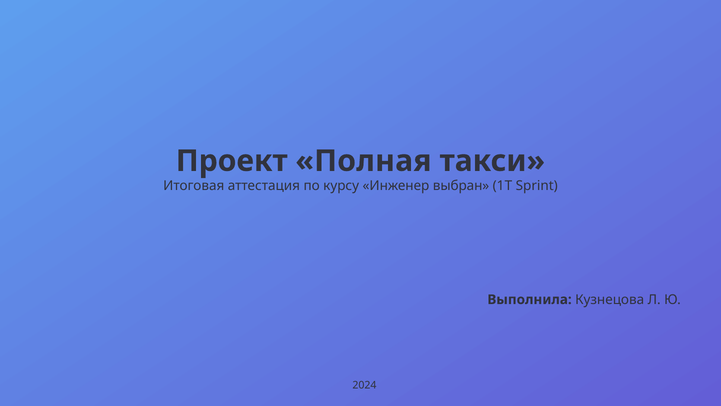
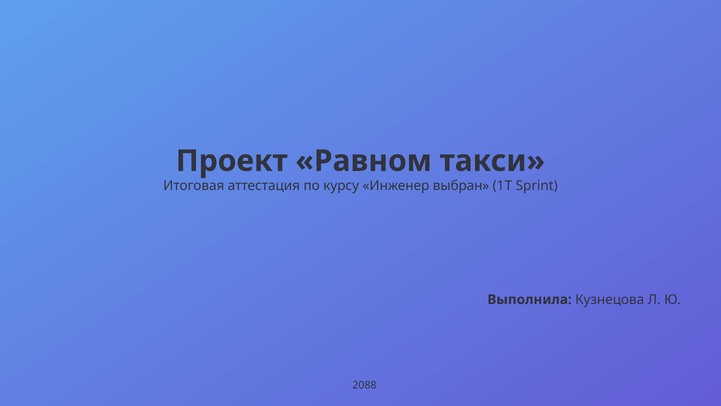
Полная: Полная -> Равном
2024: 2024 -> 2088
